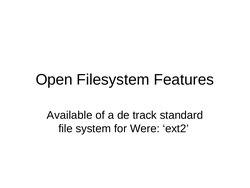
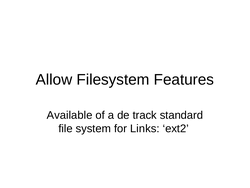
Open: Open -> Allow
Were: Were -> Links
